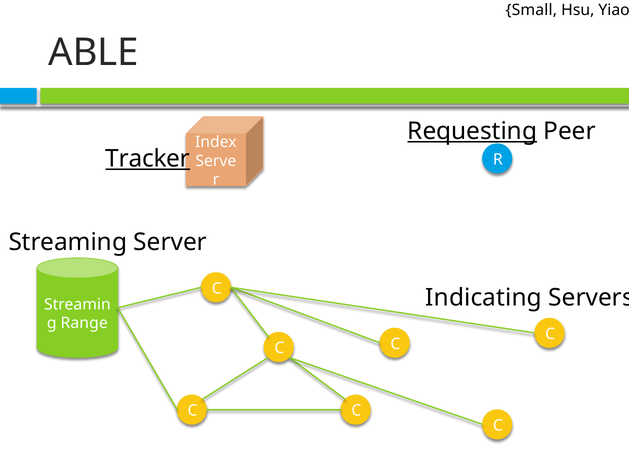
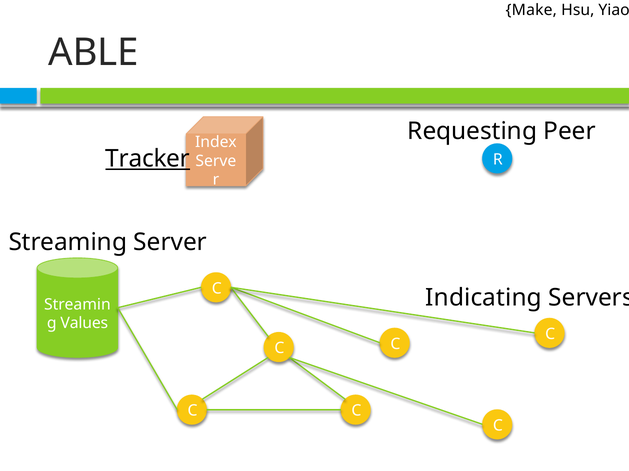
Small: Small -> Make
Requesting underline: present -> none
Range: Range -> Values
